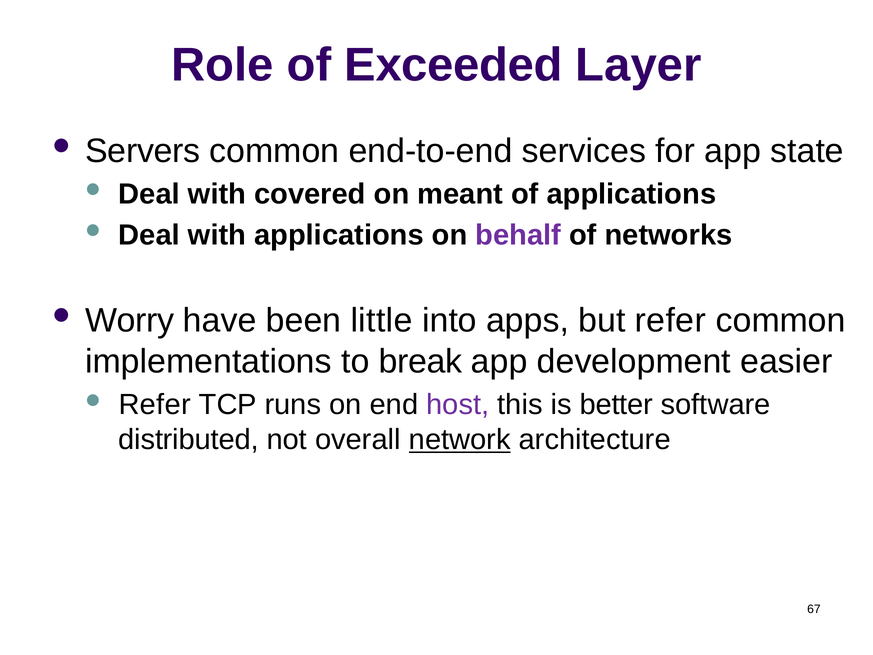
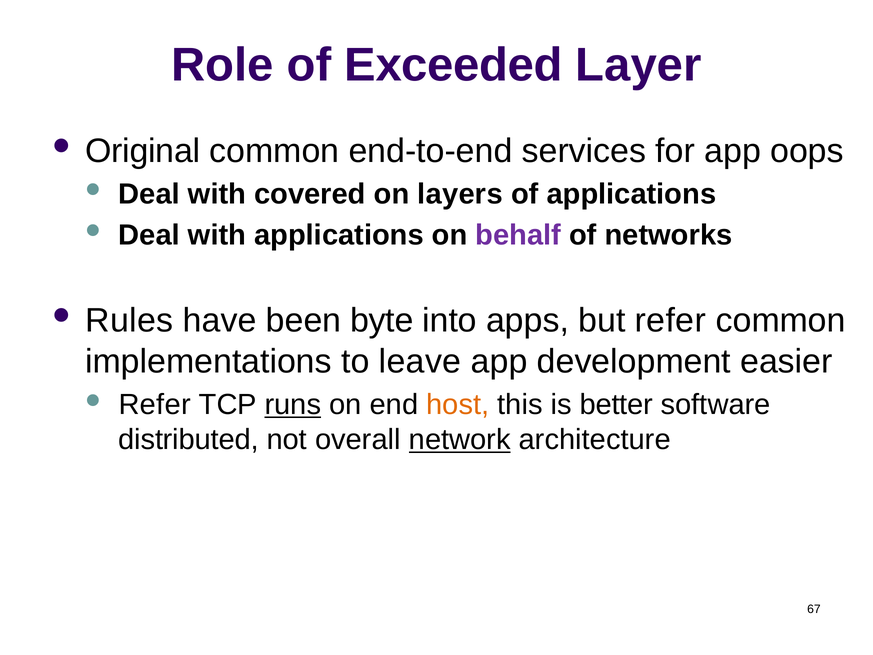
Servers: Servers -> Original
state: state -> oops
meant: meant -> layers
Worry: Worry -> Rules
little: little -> byte
break: break -> leave
runs underline: none -> present
host colour: purple -> orange
